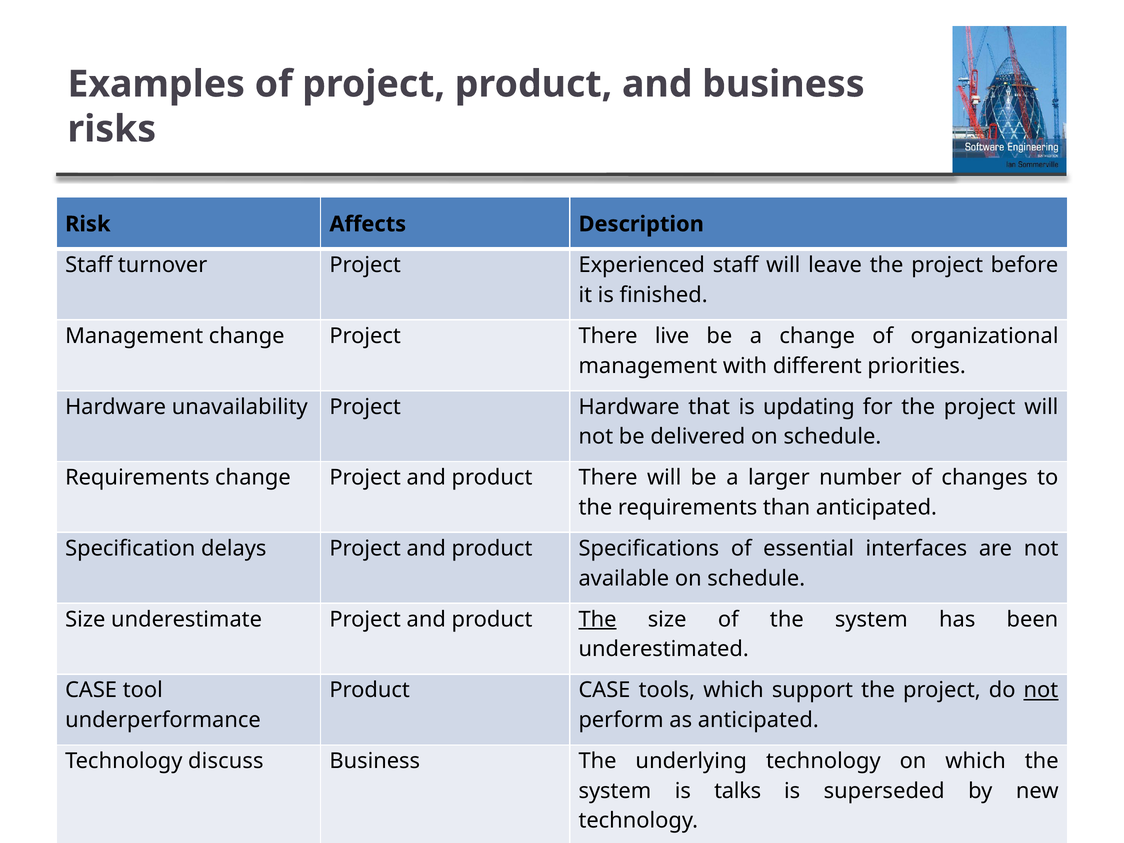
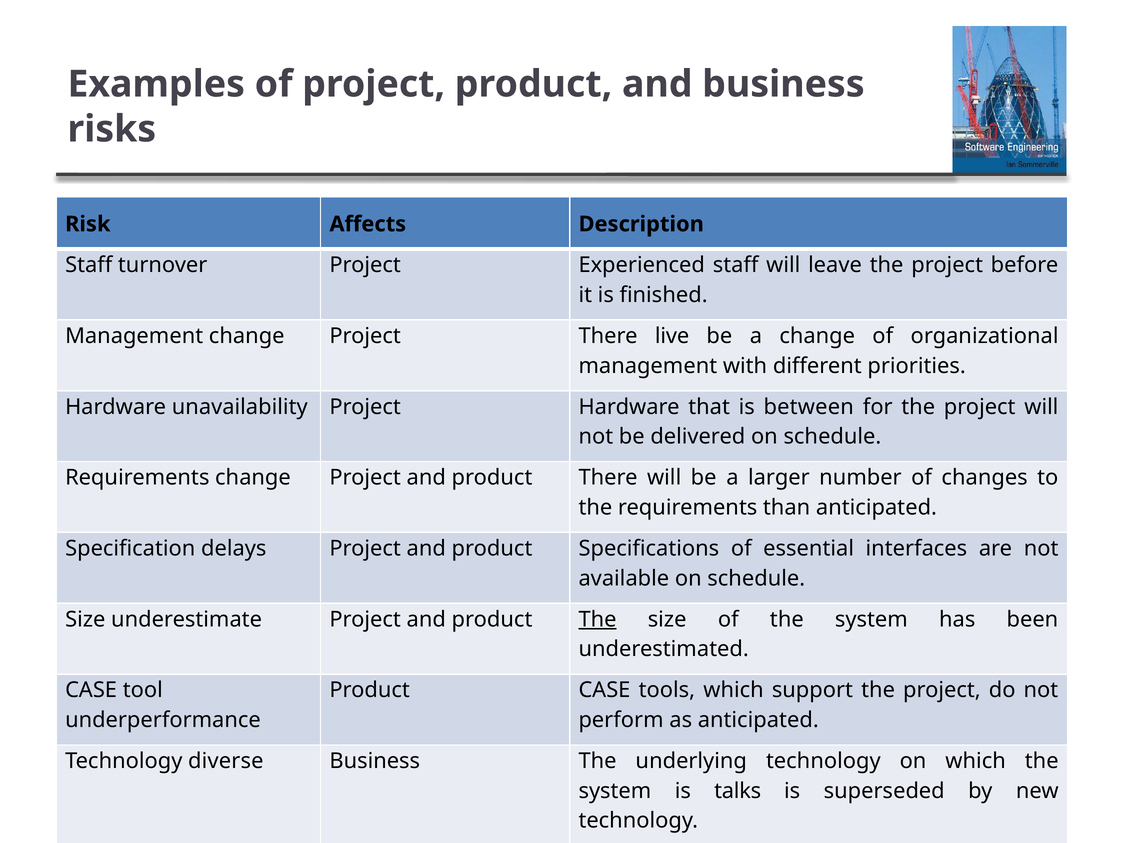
updating: updating -> between
not at (1041, 690) underline: present -> none
discuss: discuss -> diverse
